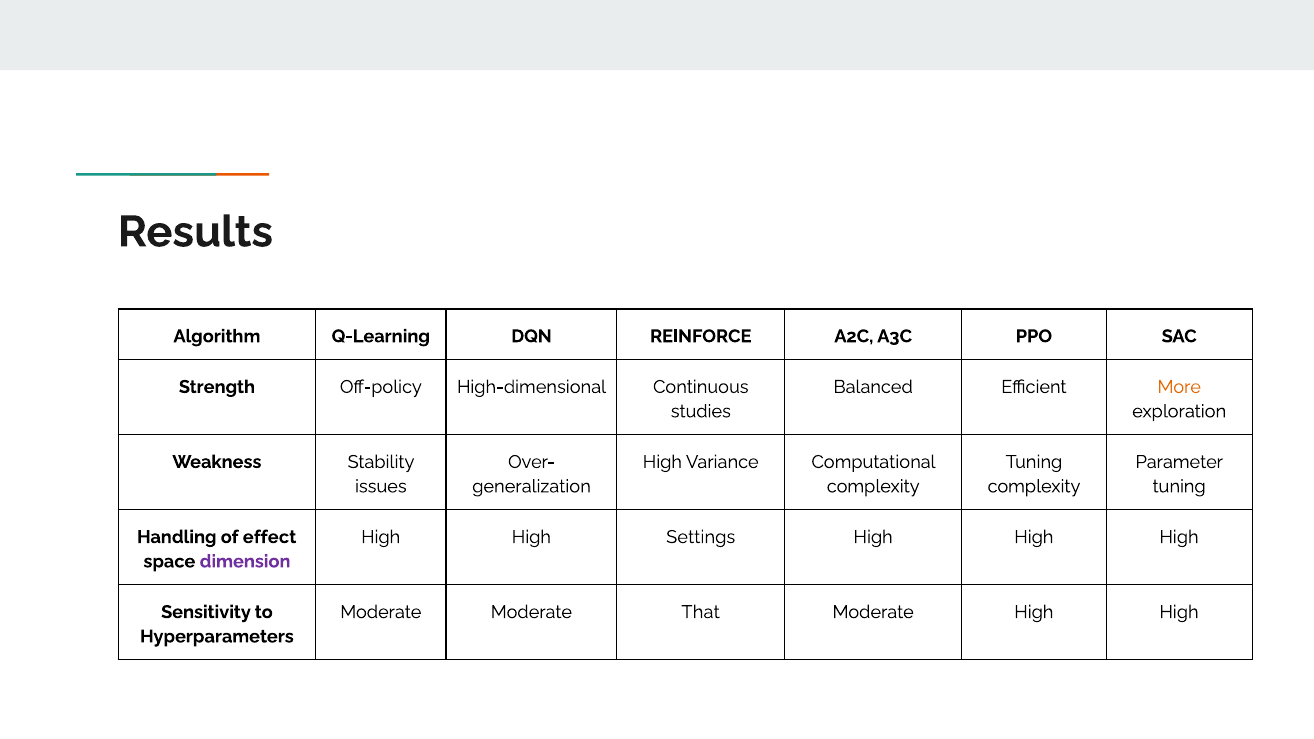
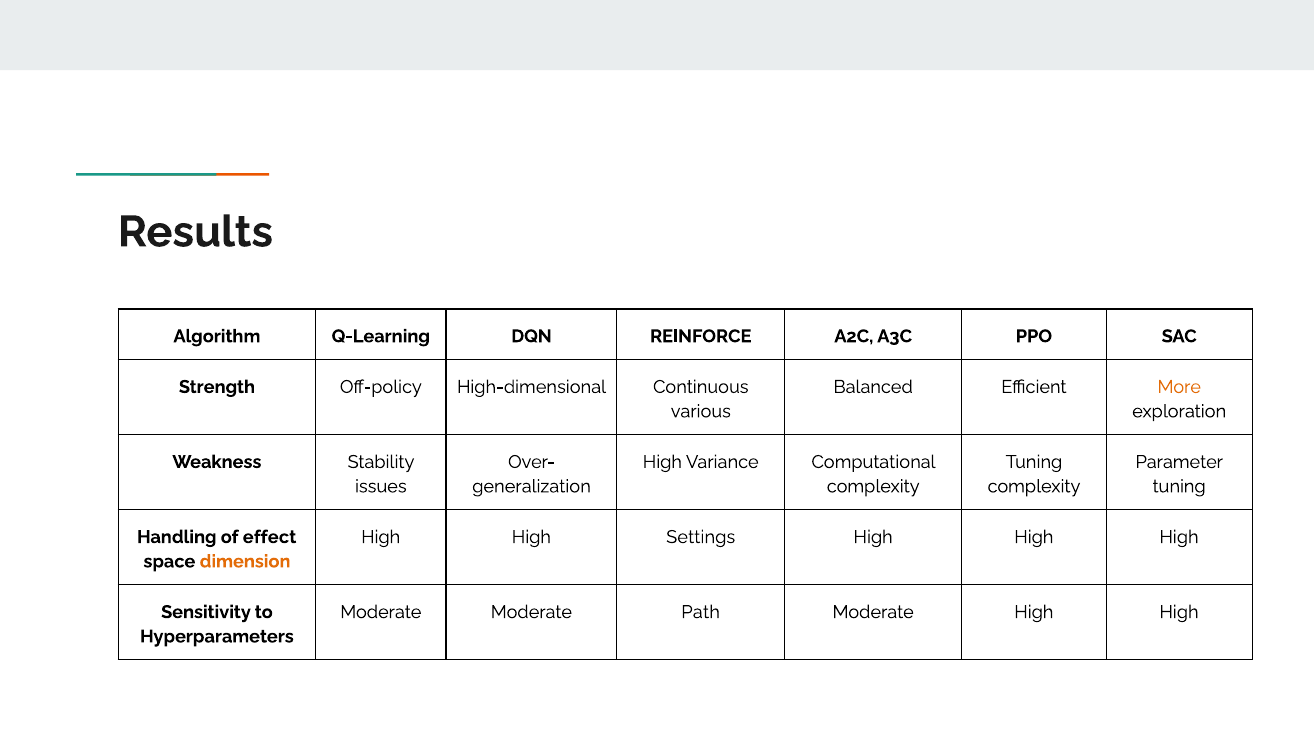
studies: studies -> various
dimension colour: purple -> orange
That: That -> Path
